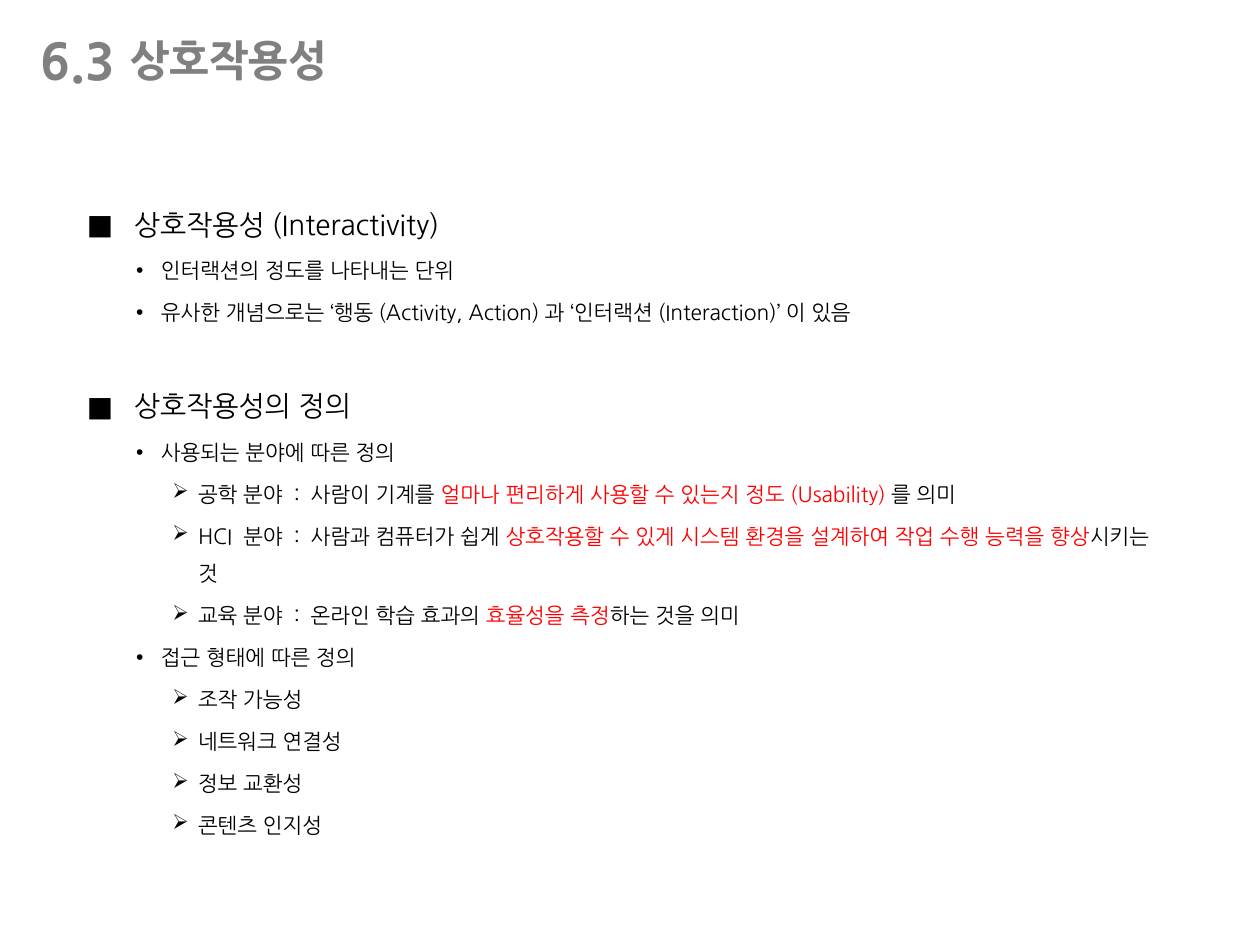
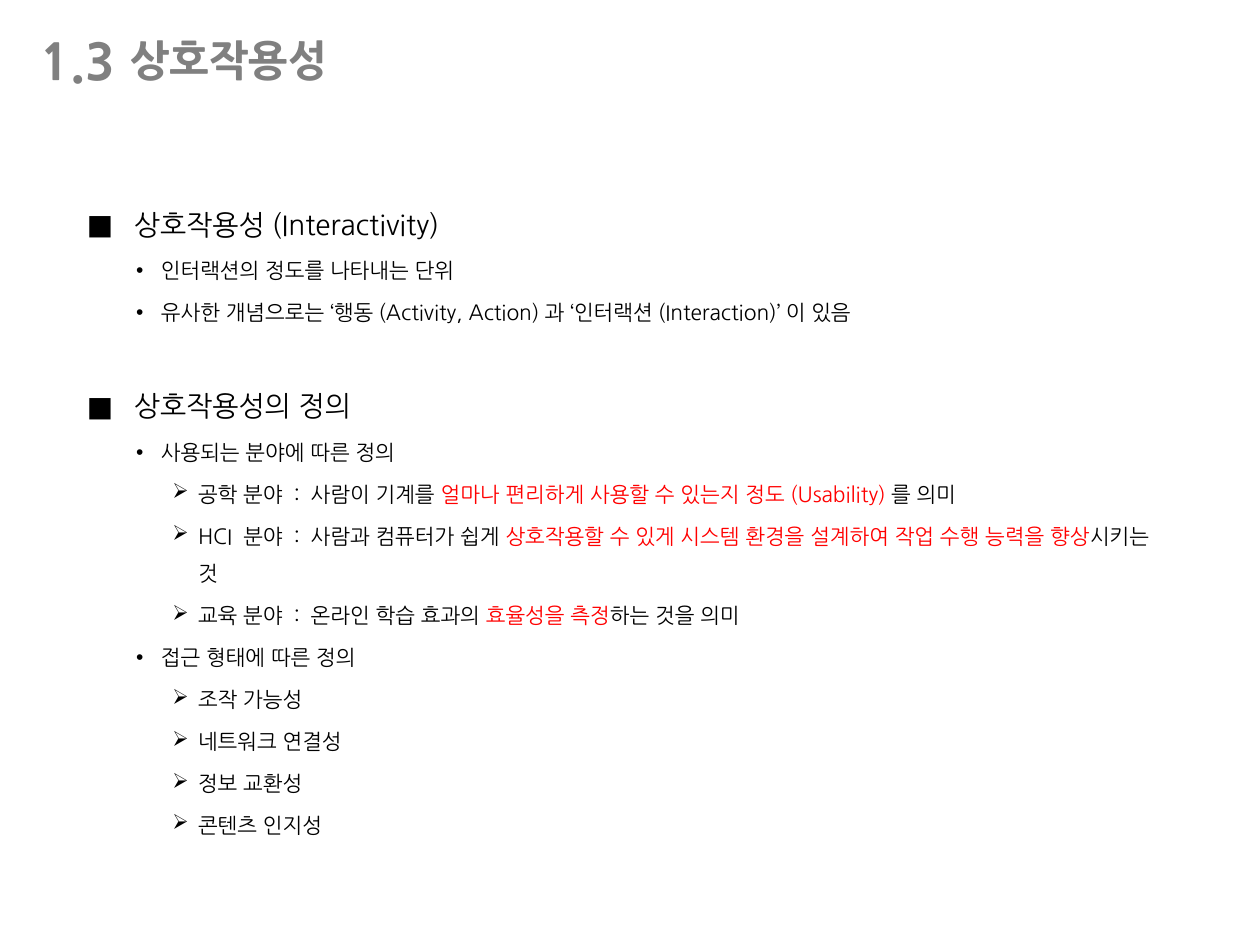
6.3: 6.3 -> 1.3
